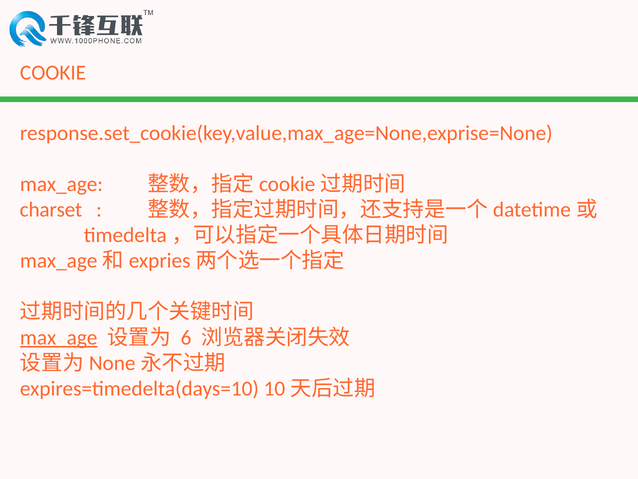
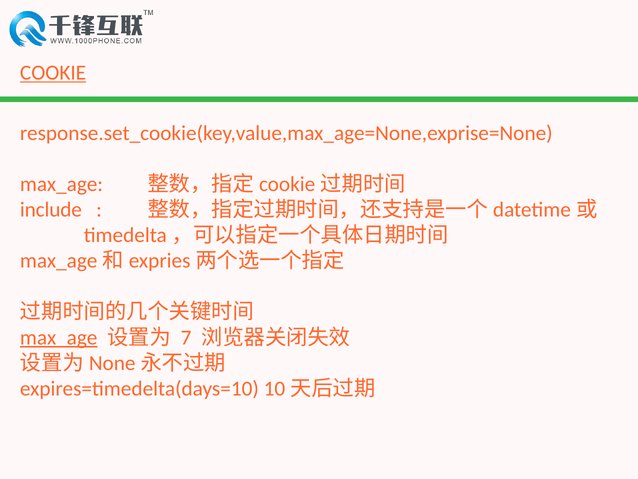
COOKIE underline: none -> present
charset: charset -> include
6: 6 -> 7
